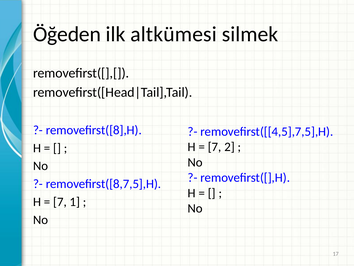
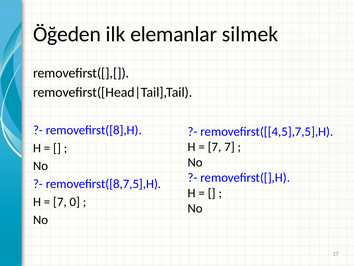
altkümesi: altkümesi -> elemanlar
7 2: 2 -> 7
1: 1 -> 0
